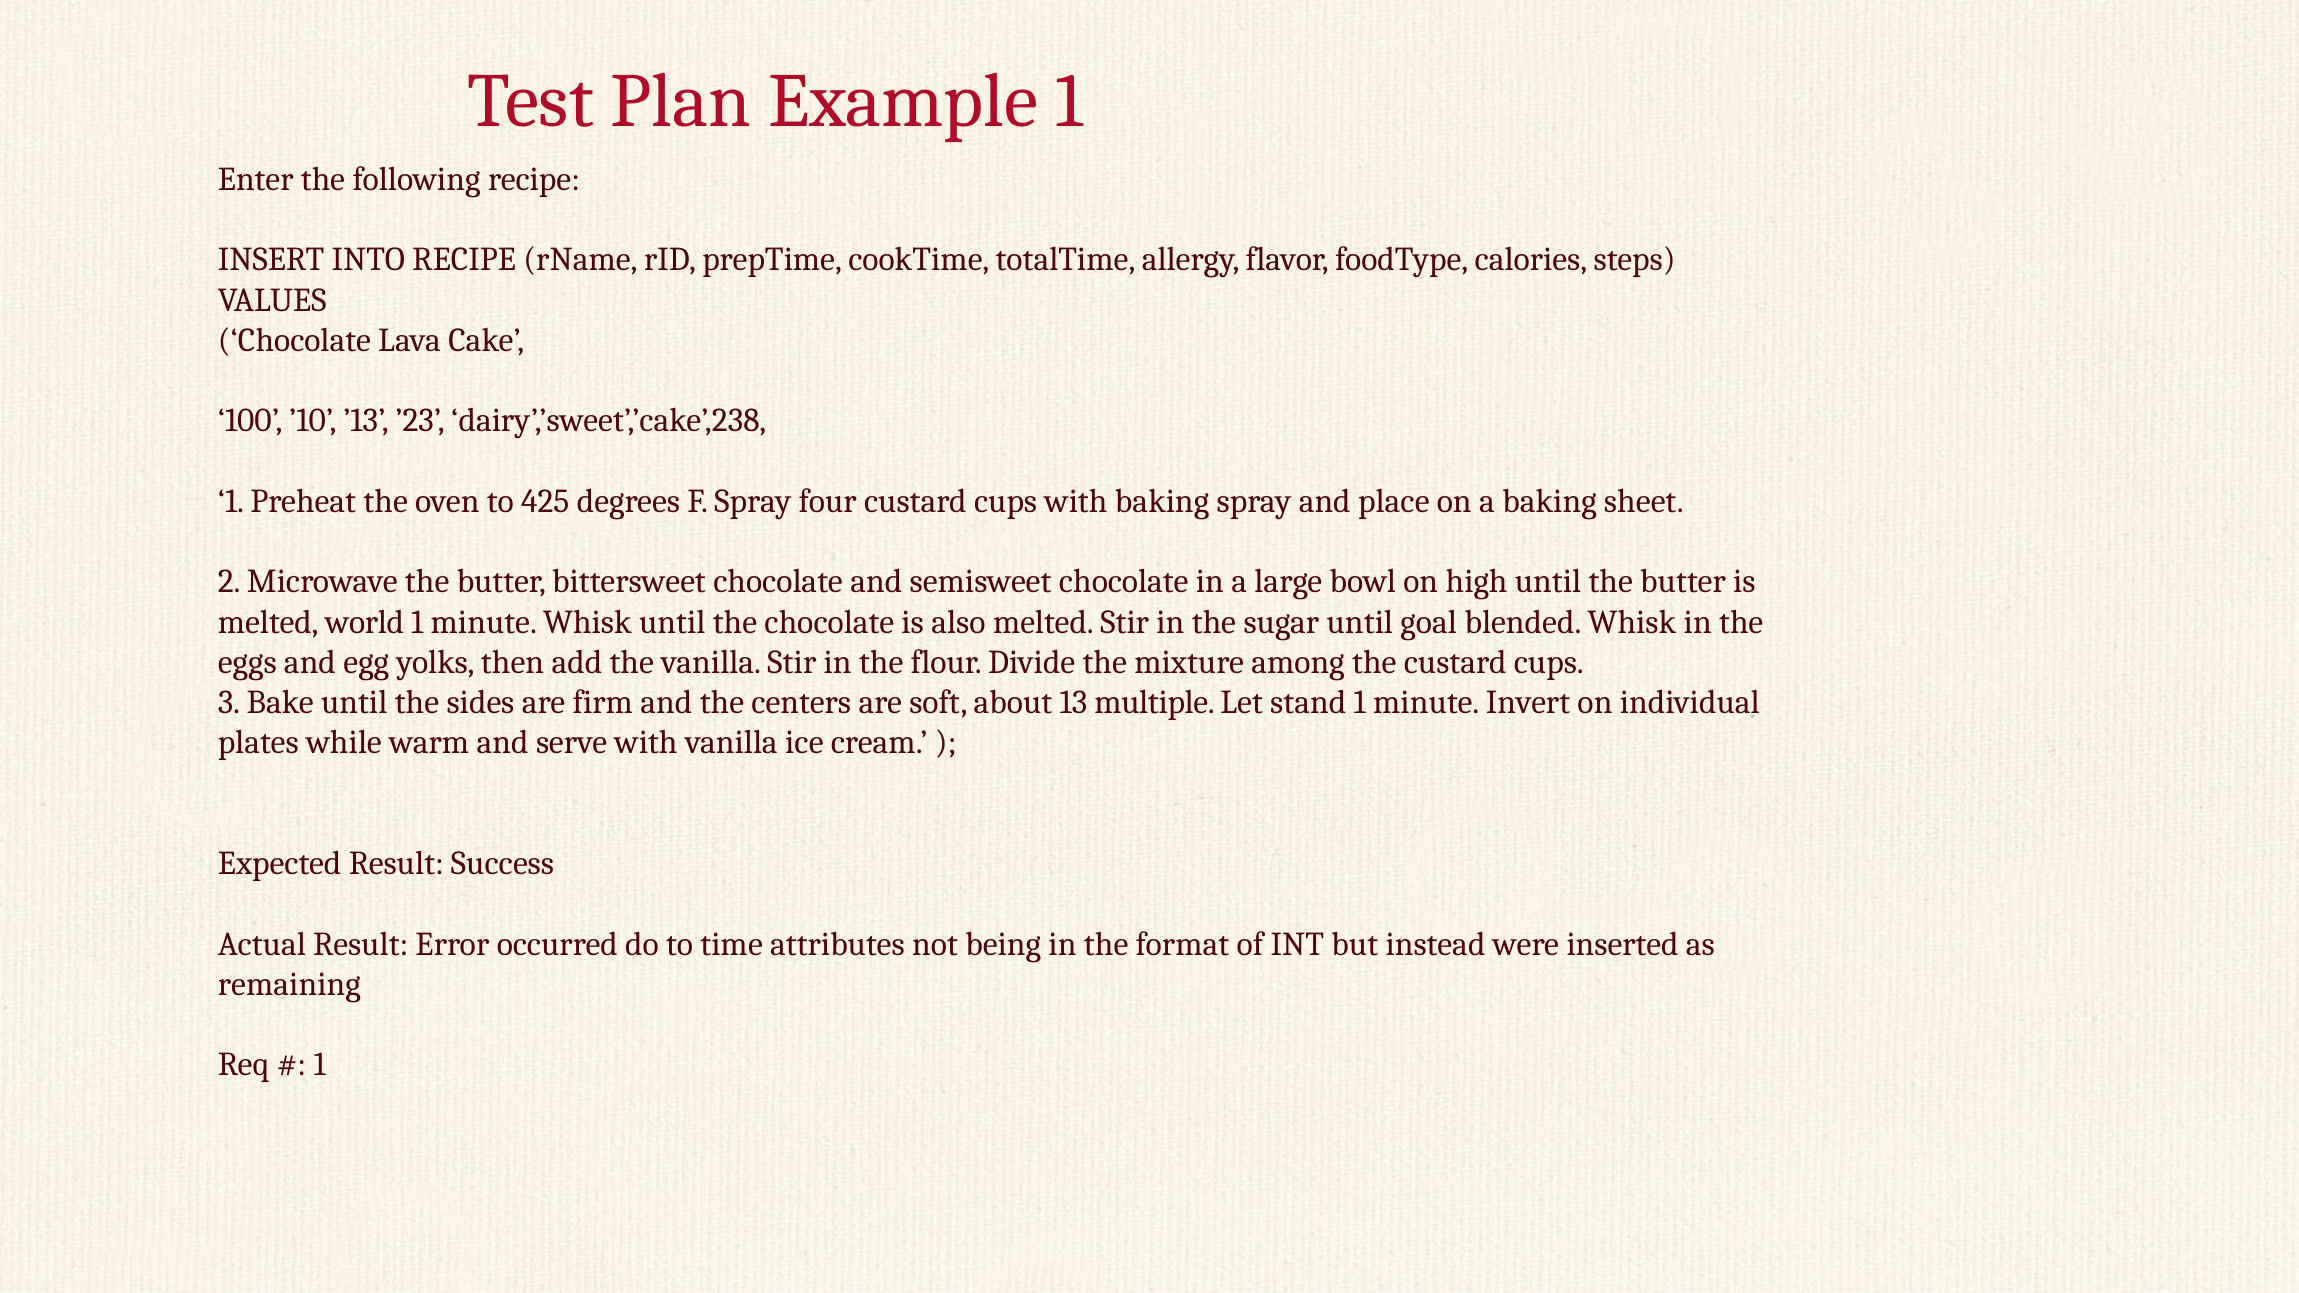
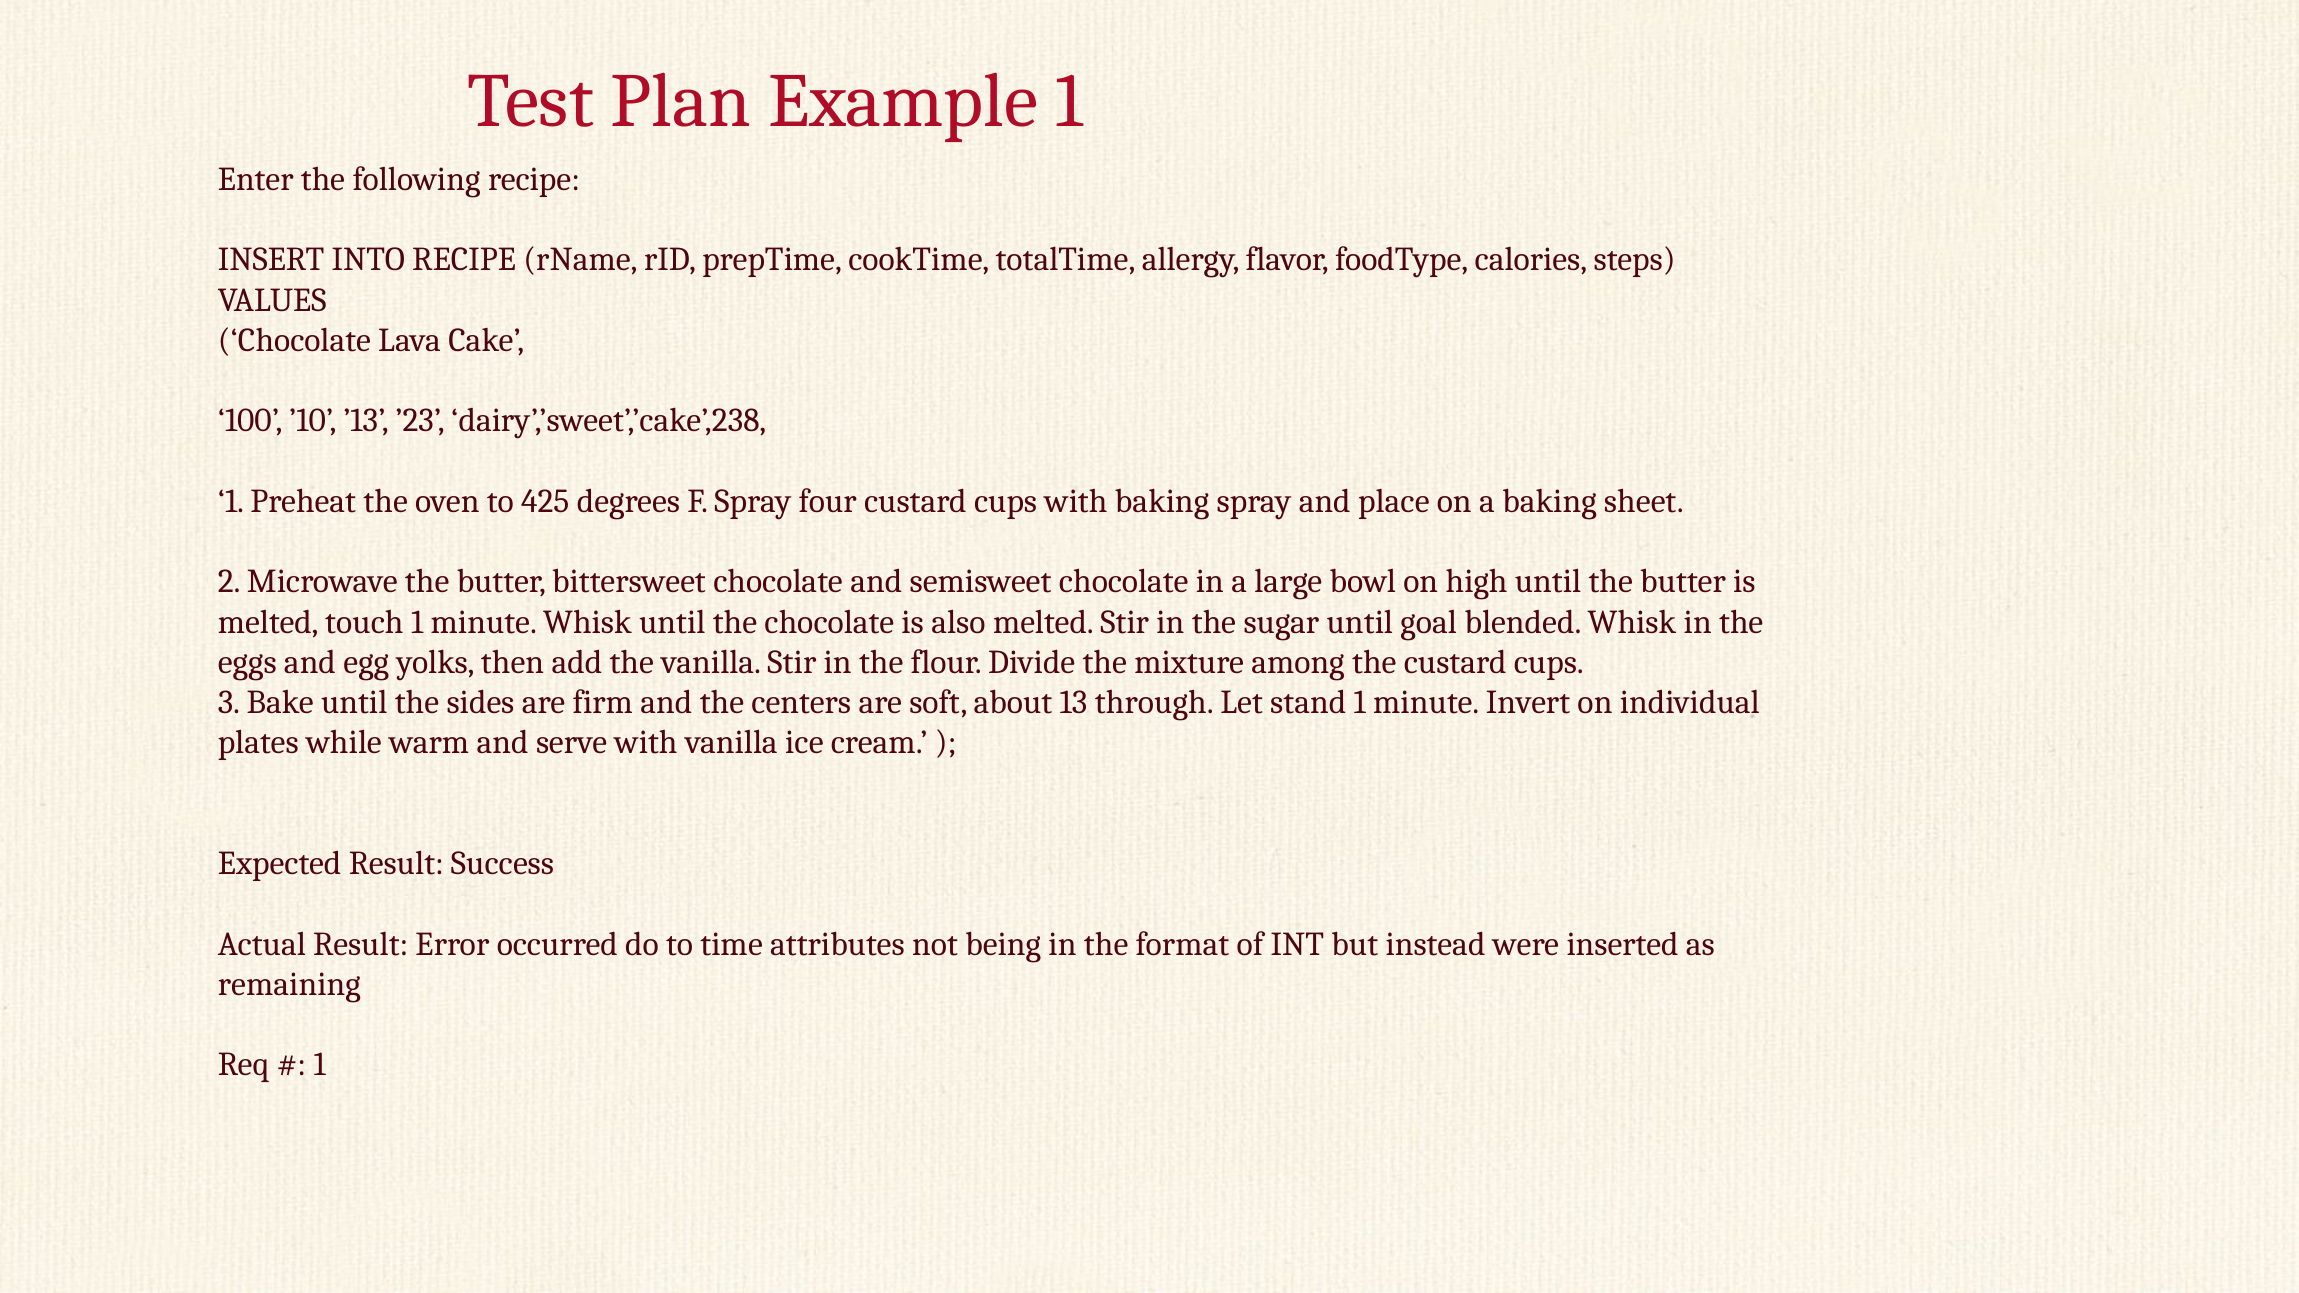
world: world -> touch
multiple: multiple -> through
